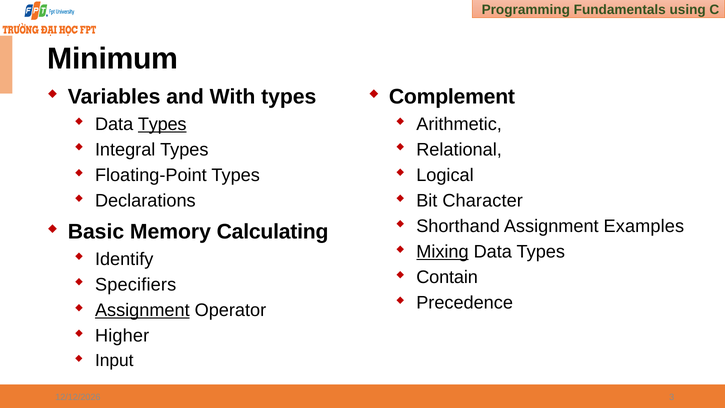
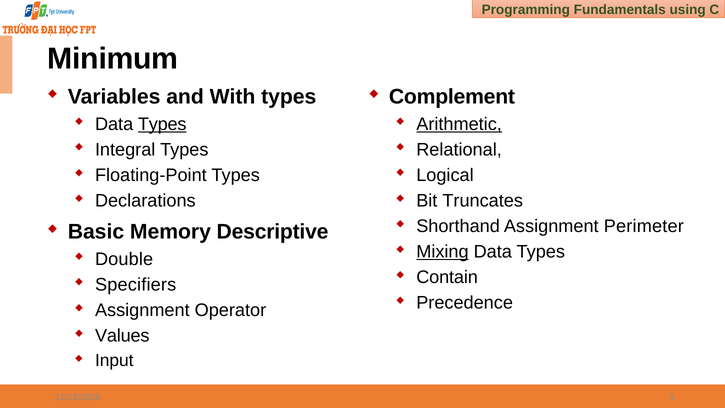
Arithmetic underline: none -> present
Character: Character -> Truncates
Examples: Examples -> Perimeter
Calculating: Calculating -> Descriptive
Identify: Identify -> Double
Assignment at (142, 310) underline: present -> none
Higher: Higher -> Values
